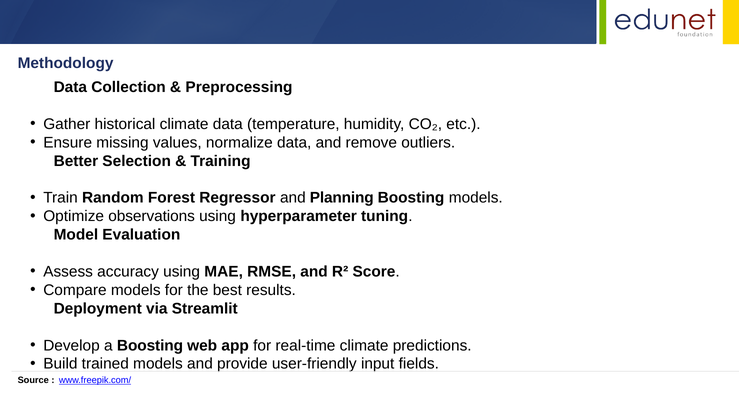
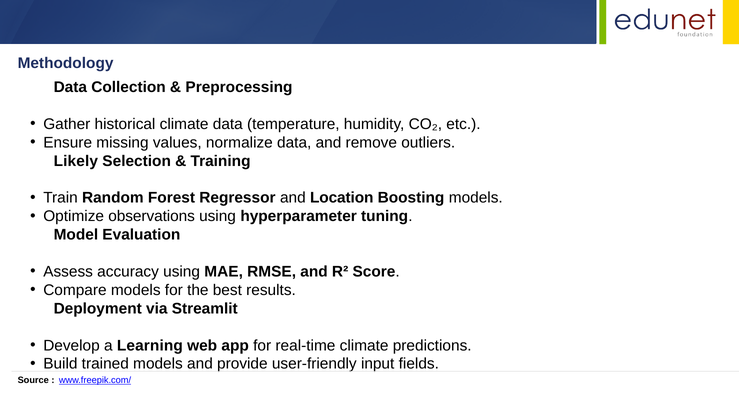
Better: Better -> Likely
Planning: Planning -> Location
a Boosting: Boosting -> Learning
